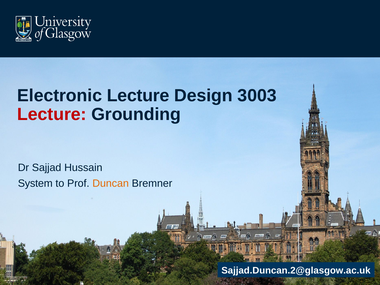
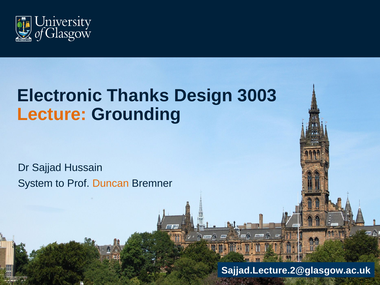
Electronic Lecture: Lecture -> Thanks
Lecture at (52, 114) colour: red -> orange
Sajjad.Duncan.2@glasgow.ac.uk: Sajjad.Duncan.2@glasgow.ac.uk -> Sajjad.Lecture.2@glasgow.ac.uk
